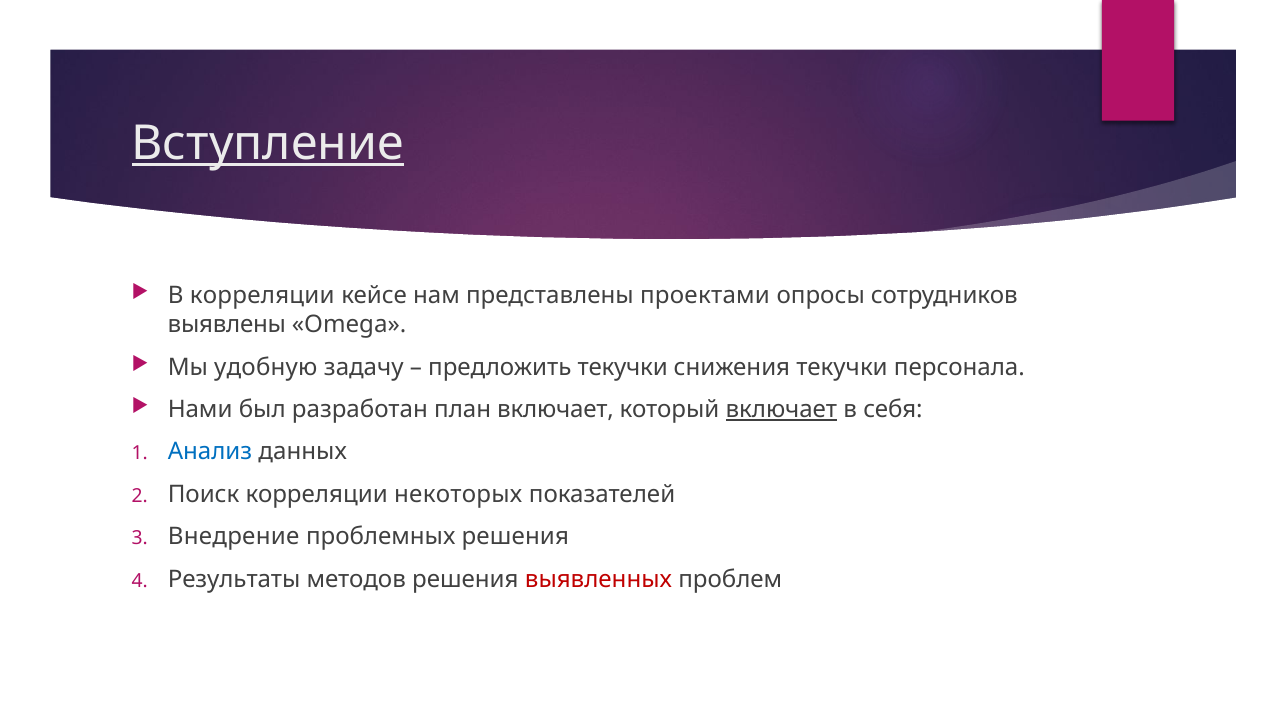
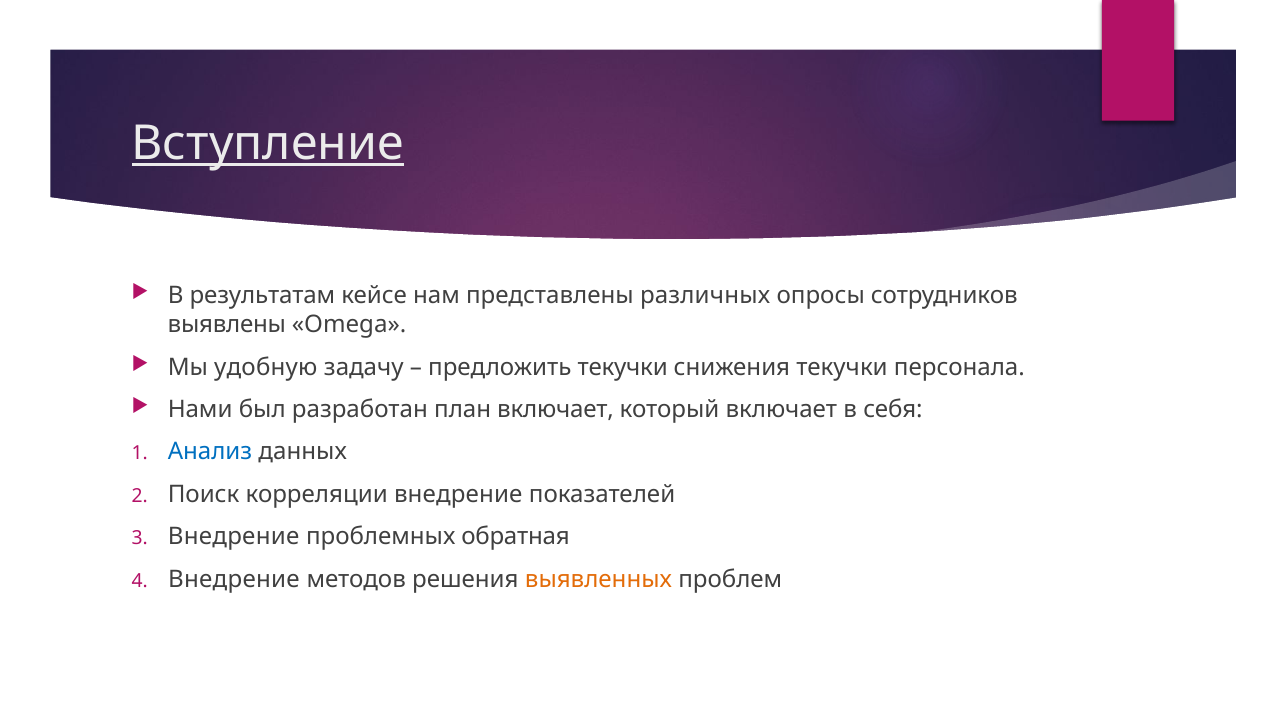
В корреляции: корреляции -> результатам
проектами: проектами -> различных
включает at (781, 410) underline: present -> none
корреляции некоторых: некоторых -> внедрение
проблемных решения: решения -> обратная
Результаты at (234, 579): Результаты -> Внедрение
выявленных colour: red -> orange
